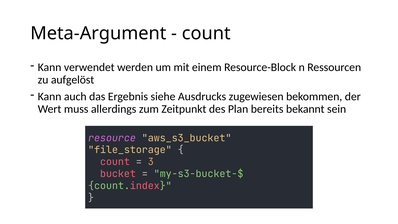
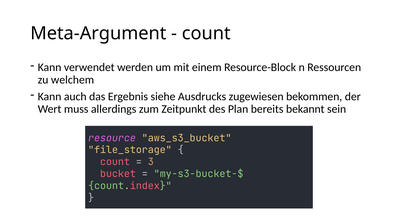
aufgelöst: aufgelöst -> welchem
